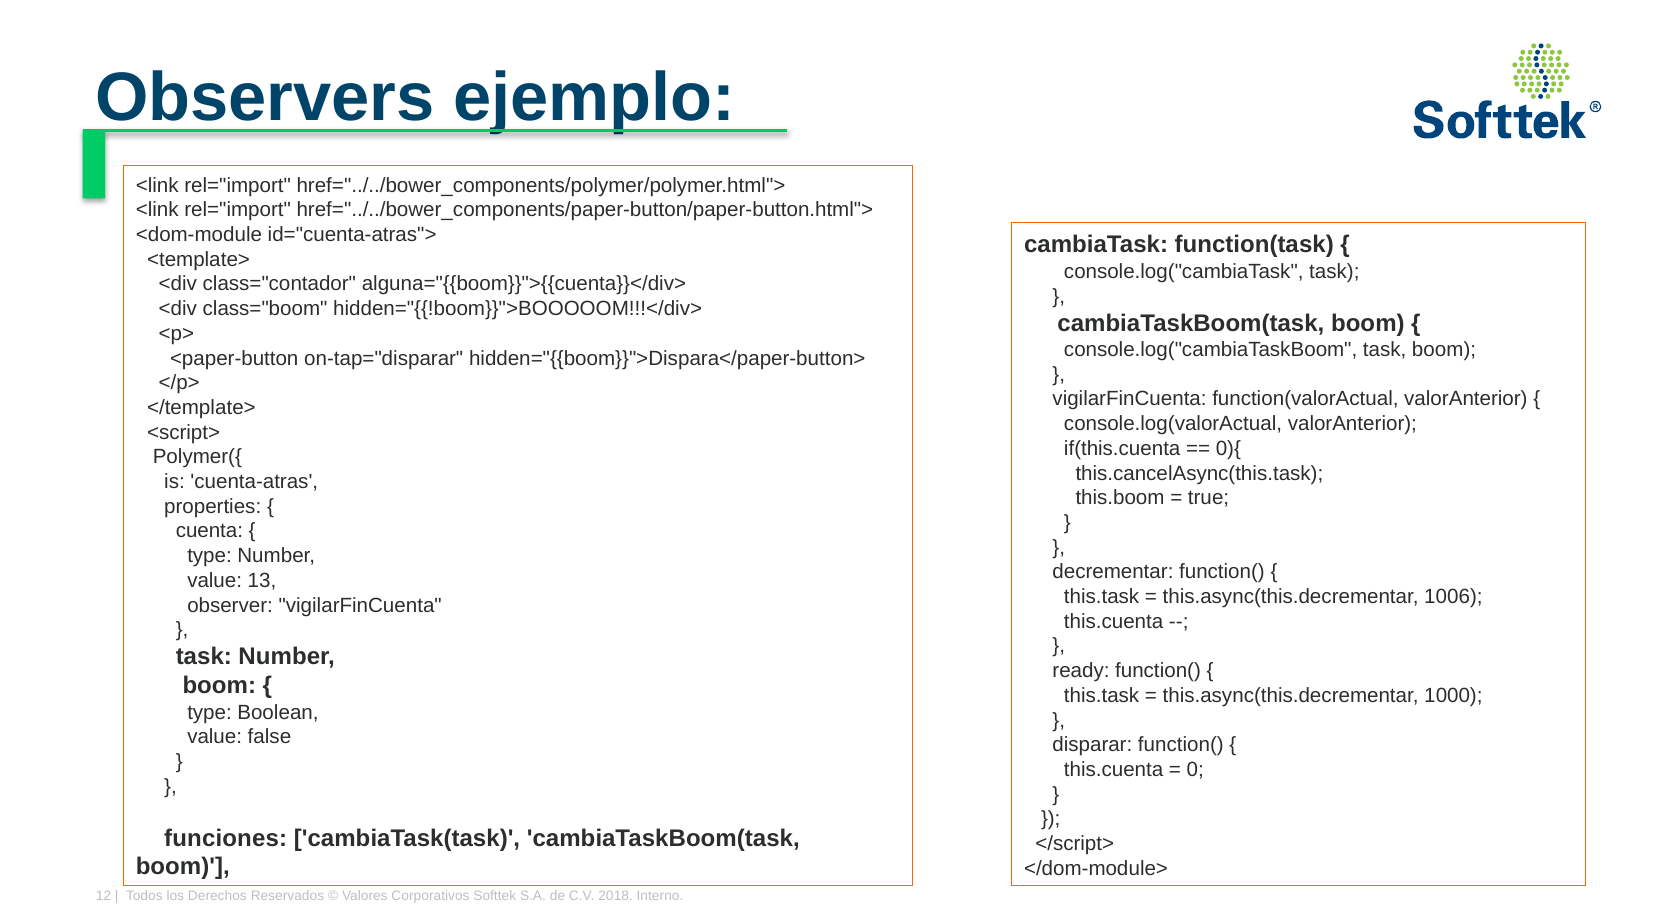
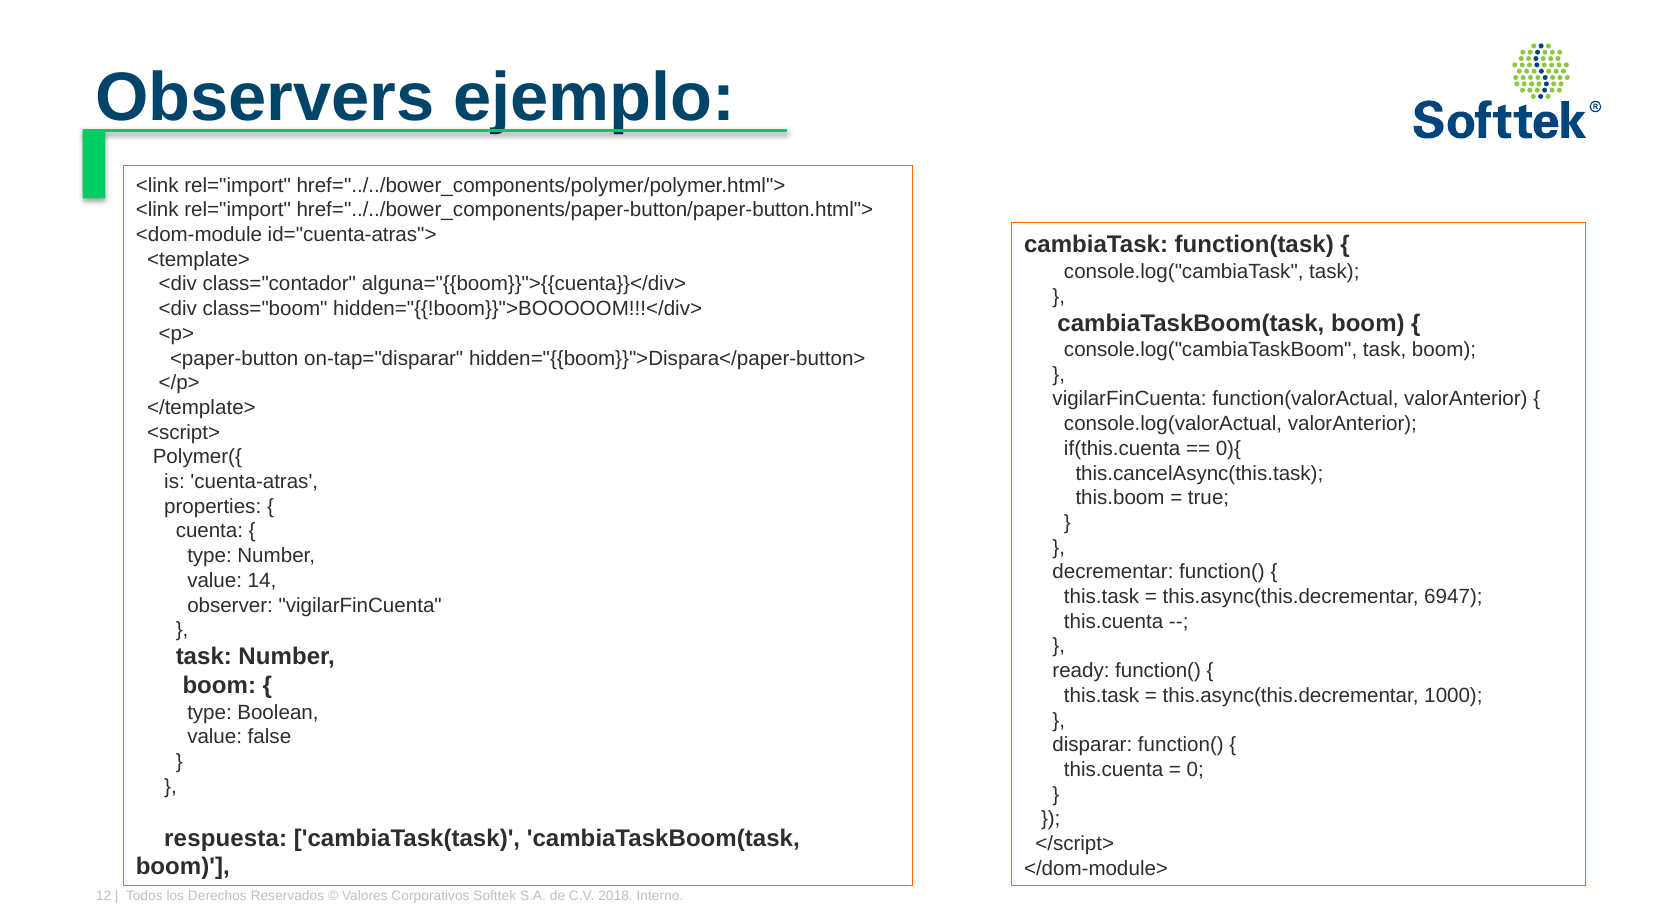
13: 13 -> 14
1006: 1006 -> 6947
funciones: funciones -> respuesta
